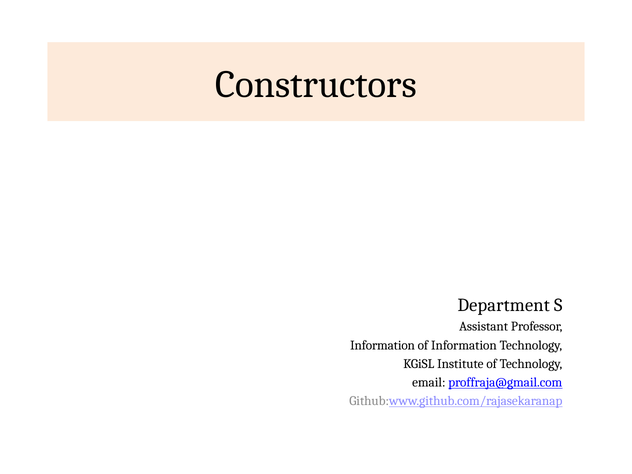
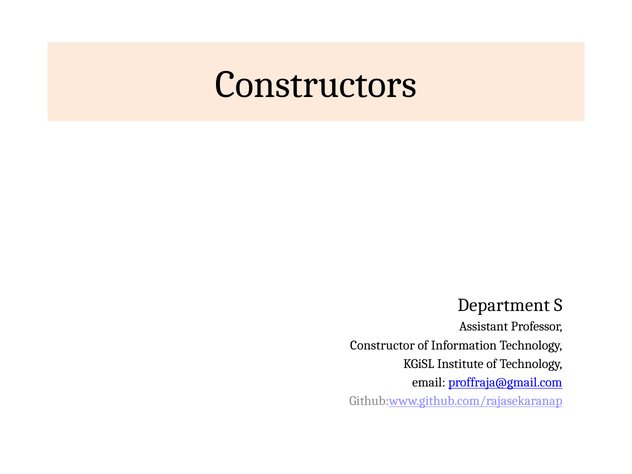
Information at (383, 345): Information -> Constructor
